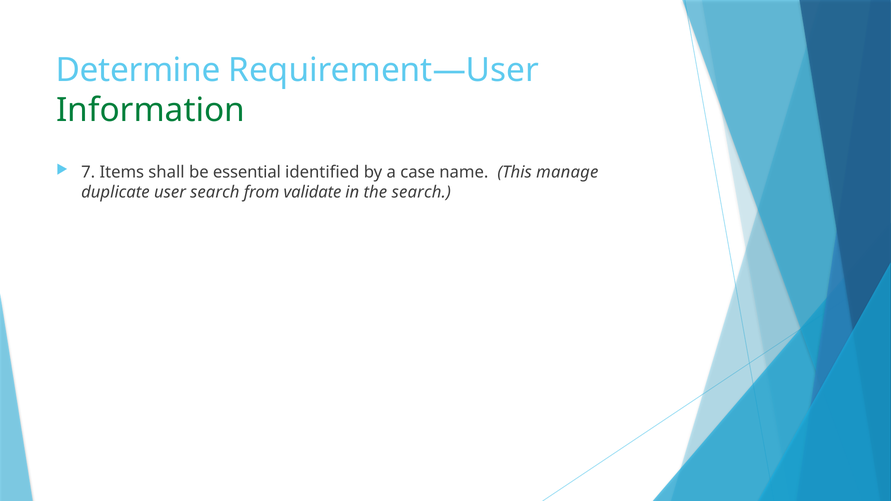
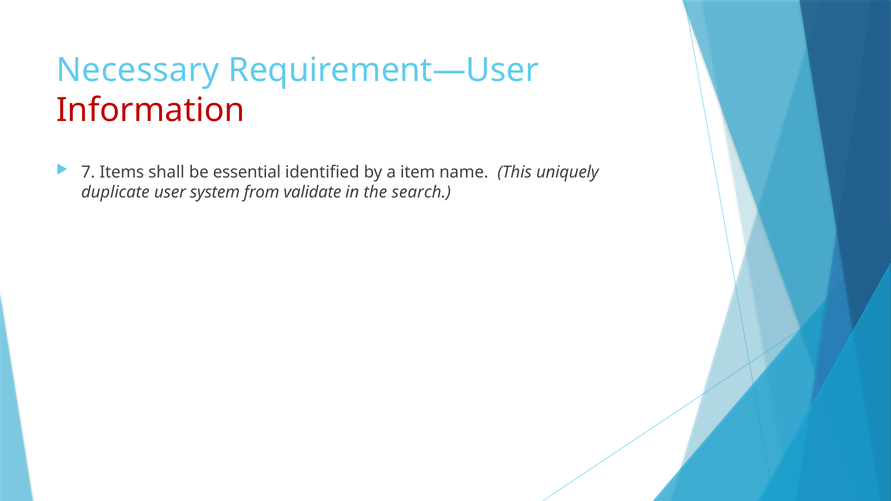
Determine: Determine -> Necessary
Information colour: green -> red
case: case -> item
manage: manage -> uniquely
user search: search -> system
